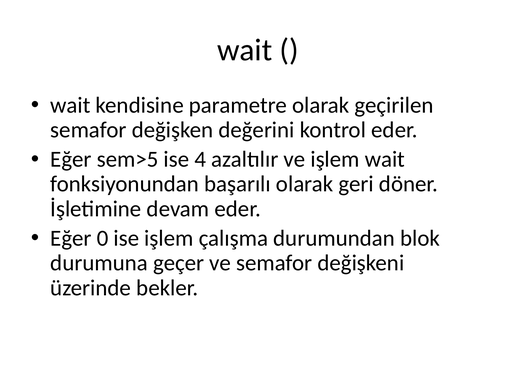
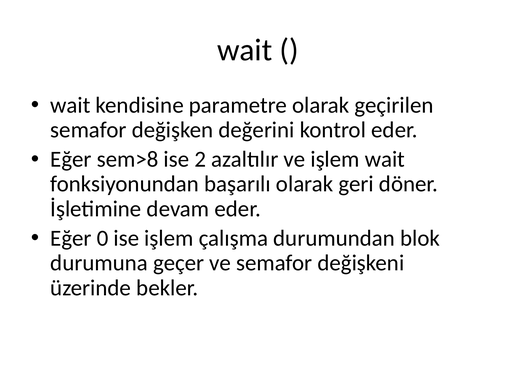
sem>5: sem>5 -> sem>8
4: 4 -> 2
